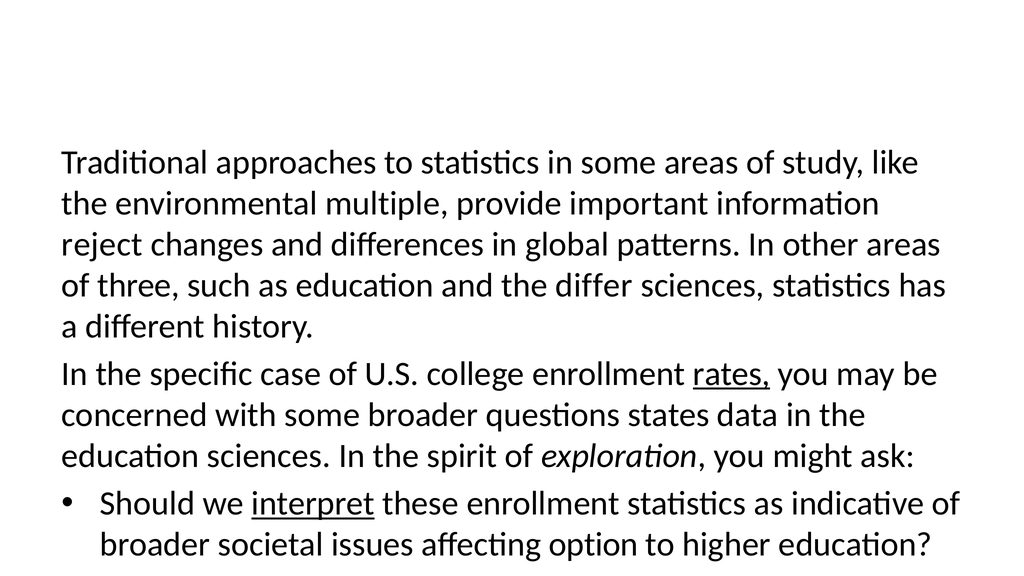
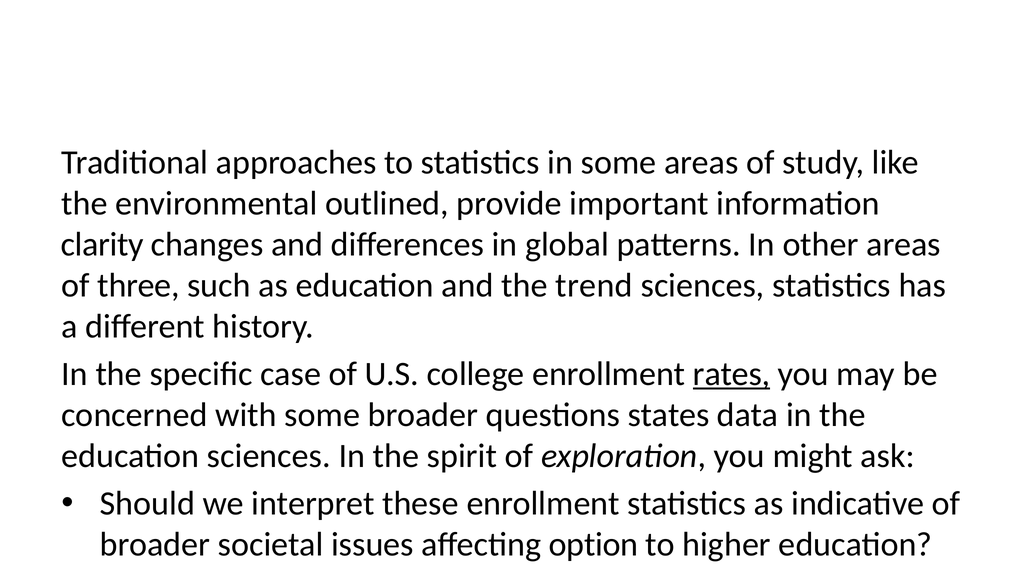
multiple: multiple -> outlined
reject: reject -> clarity
differ: differ -> trend
interpret underline: present -> none
